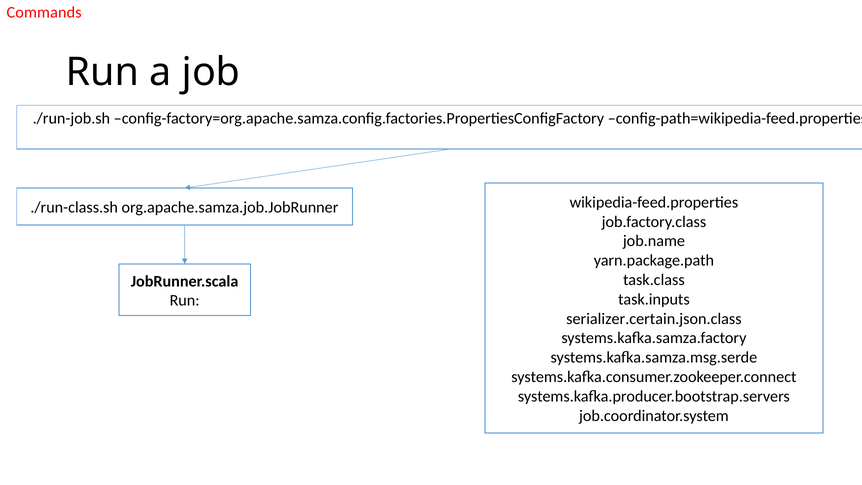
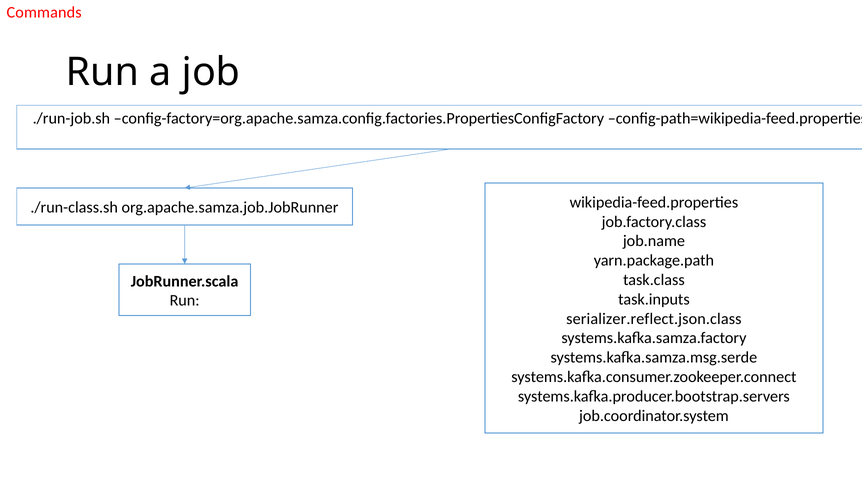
serializer.certain.json.class: serializer.certain.json.class -> serializer.reflect.json.class
